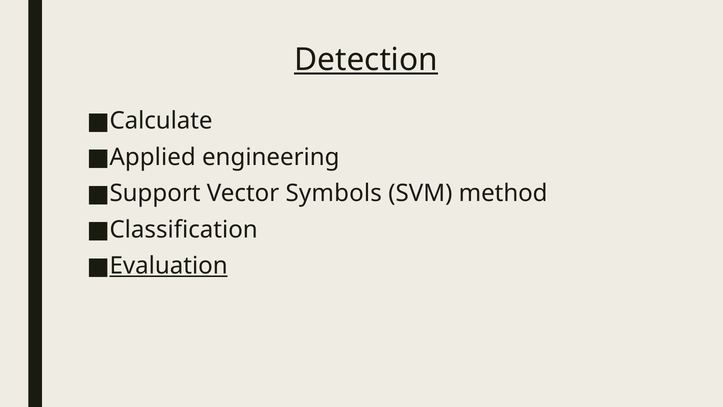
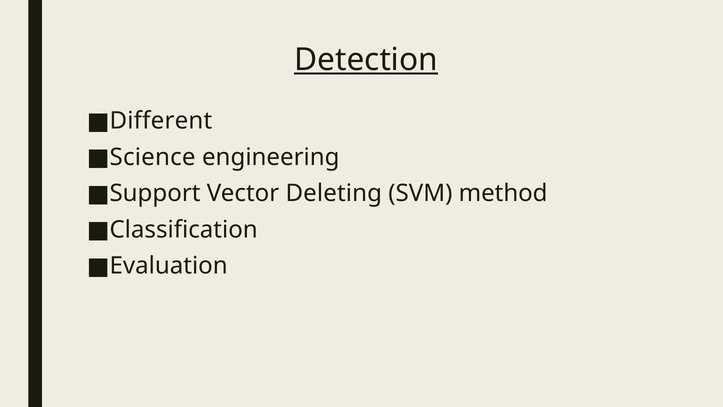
Calculate: Calculate -> Different
Applied: Applied -> Science
Symbols: Symbols -> Deleting
Evaluation underline: present -> none
